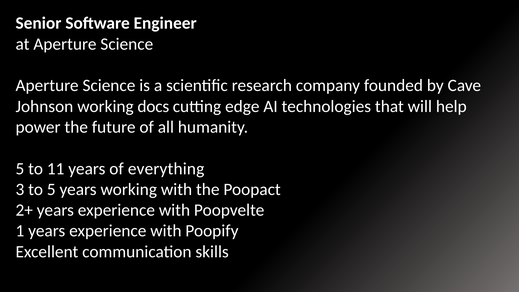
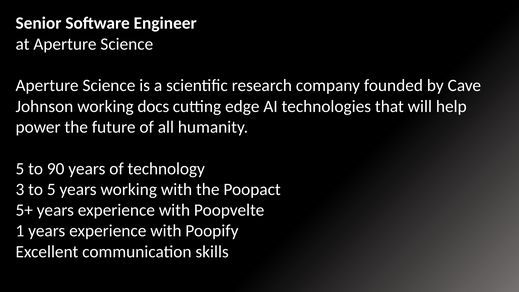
11: 11 -> 90
everything: everything -> technology
2+: 2+ -> 5+
